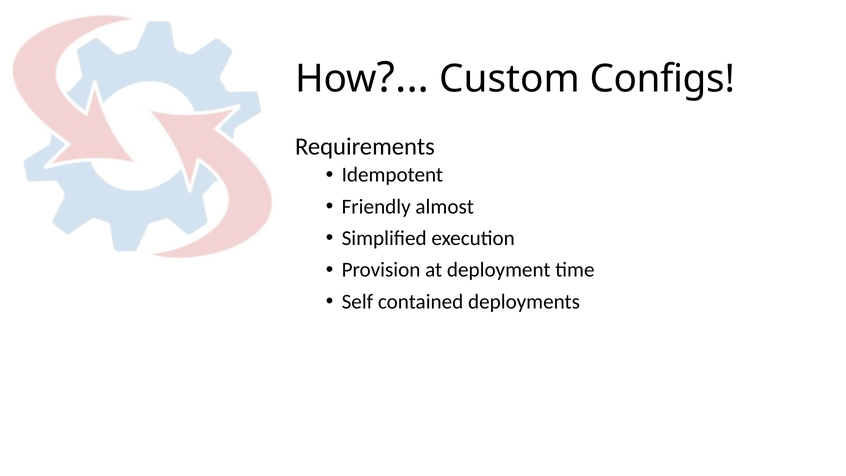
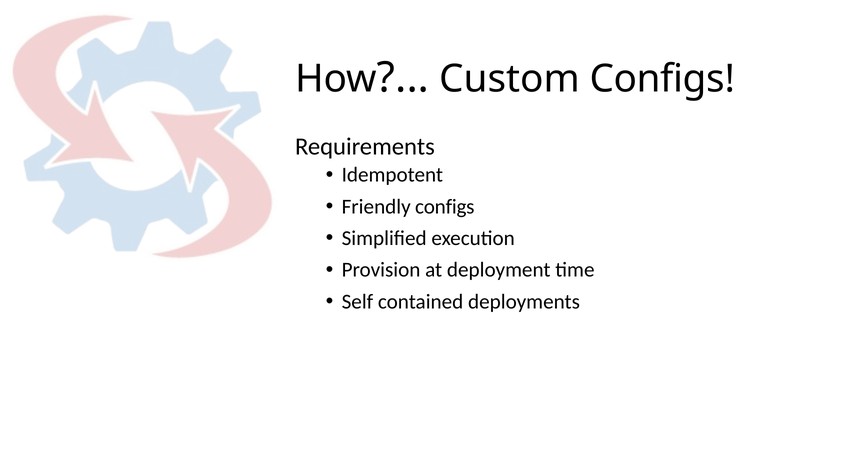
Friendly almost: almost -> configs
